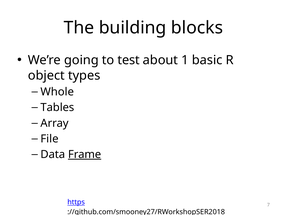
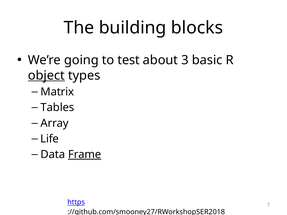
1: 1 -> 3
object underline: none -> present
Whole: Whole -> Matrix
File: File -> Life
